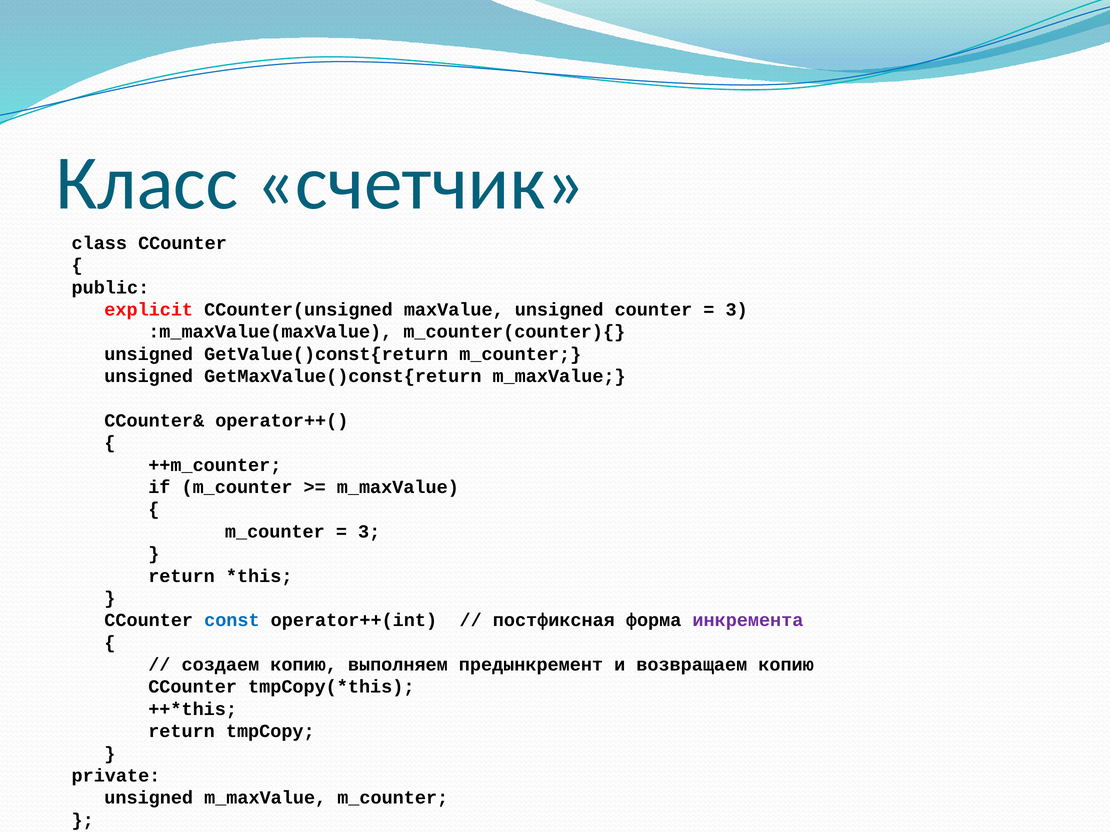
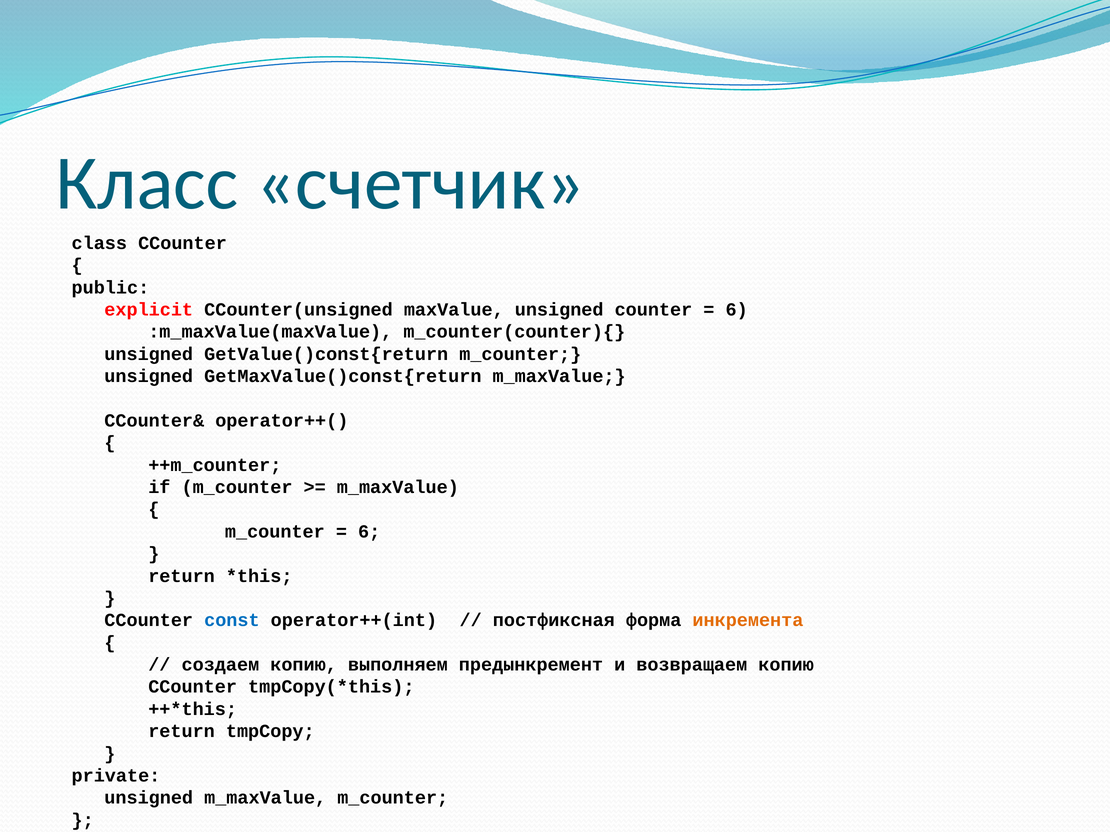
3 at (737, 310): 3 -> 6
3 at (369, 532): 3 -> 6
инкремента colour: purple -> orange
